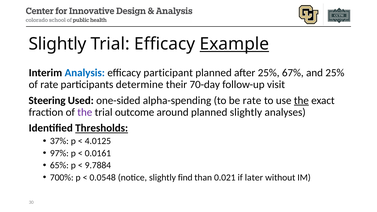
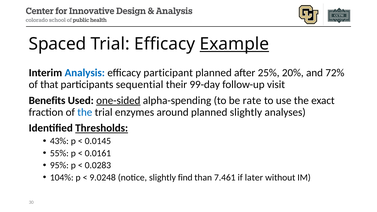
Slightly at (57, 44): Slightly -> Spaced
67%: 67% -> 20%
and 25%: 25% -> 72%
of rate: rate -> that
determine: determine -> sequential
70-day: 70-day -> 99-day
Steering: Steering -> Benefits
one-sided underline: none -> present
the at (301, 100) underline: present -> none
the at (85, 112) colour: purple -> blue
outcome: outcome -> enzymes
37%: 37% -> 43%
4.0125: 4.0125 -> 0.0145
97%: 97% -> 55%
65%: 65% -> 95%
9.7884: 9.7884 -> 0.0283
700%: 700% -> 104%
0.0548: 0.0548 -> 9.0248
0.021: 0.021 -> 7.461
